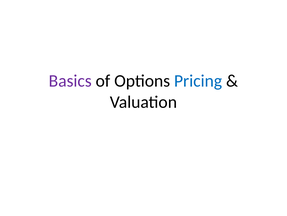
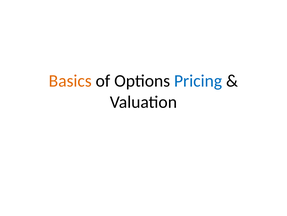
Basics colour: purple -> orange
